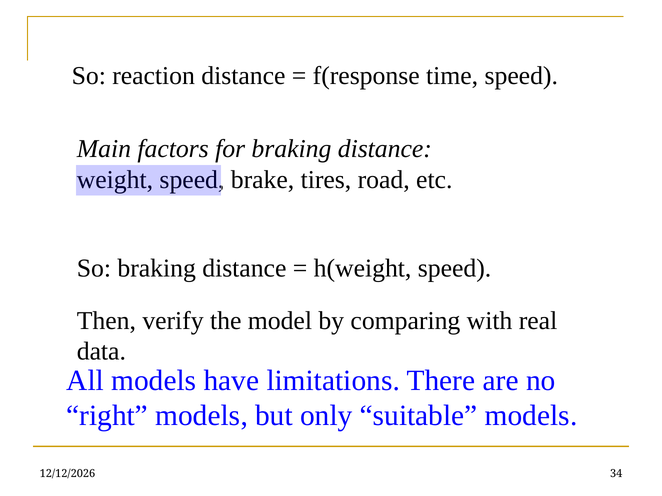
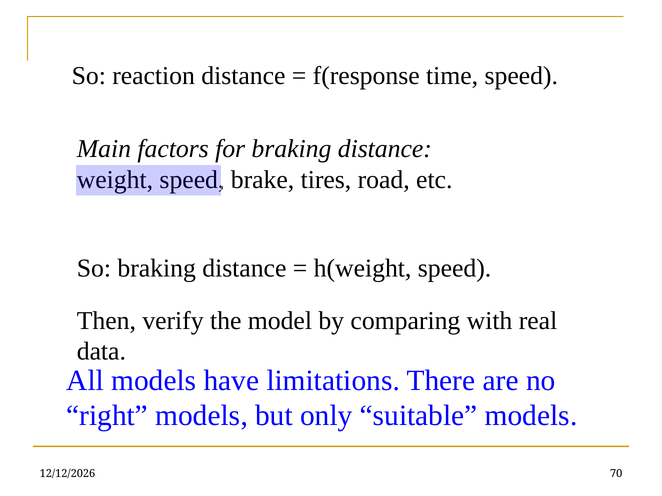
34: 34 -> 70
